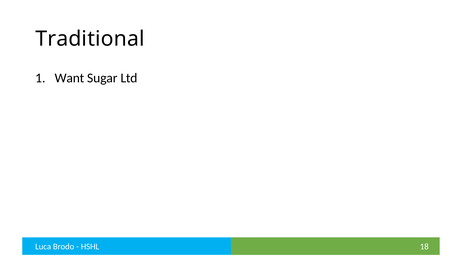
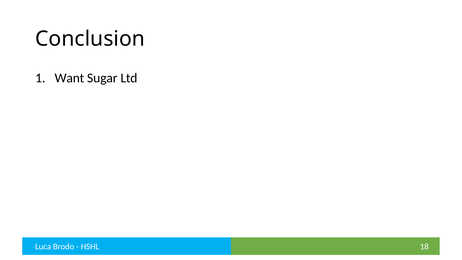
Traditional: Traditional -> Conclusion
